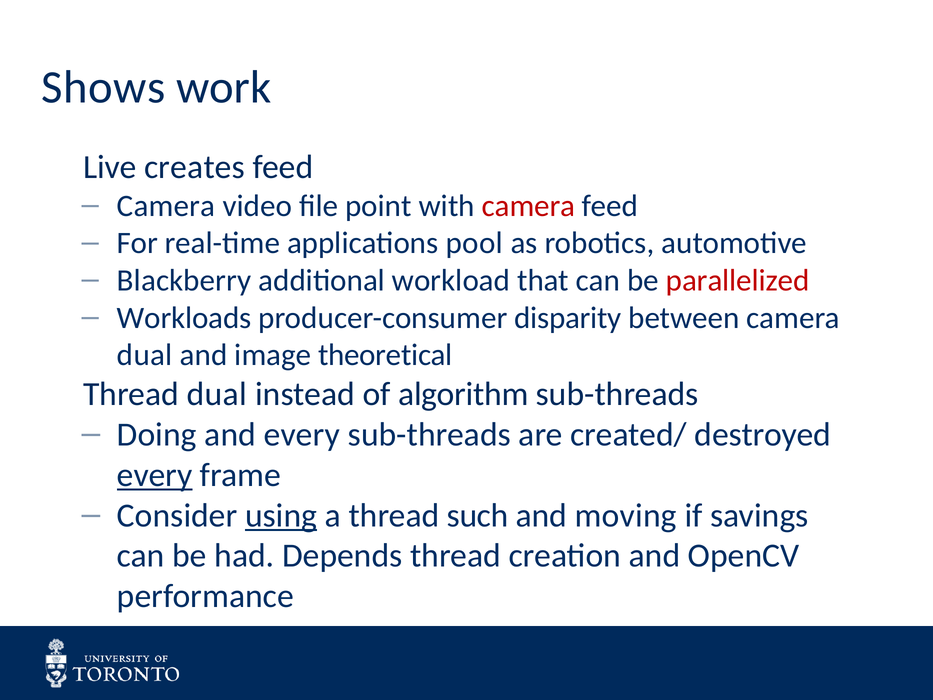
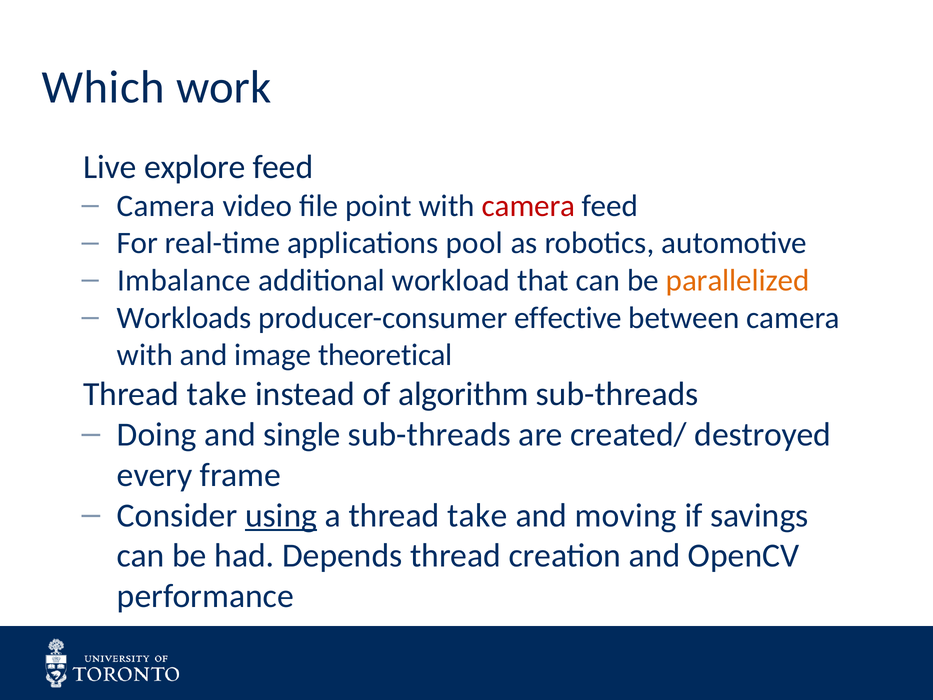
Shows: Shows -> Which
creates: creates -> explore
Blackberry: Blackberry -> Imbalance
parallelized colour: red -> orange
disparity: disparity -> effective
dual at (145, 355): dual -> with
dual at (217, 394): dual -> take
and every: every -> single
every at (155, 475) underline: present -> none
thread such: such -> take
